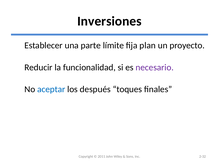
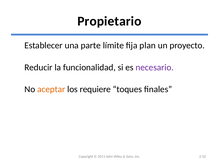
Inversiones: Inversiones -> Propietario
aceptar colour: blue -> orange
después: después -> requiere
